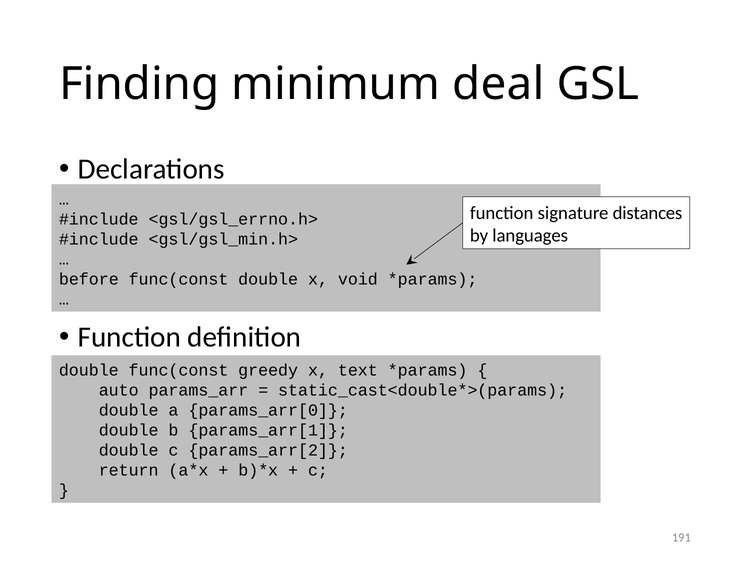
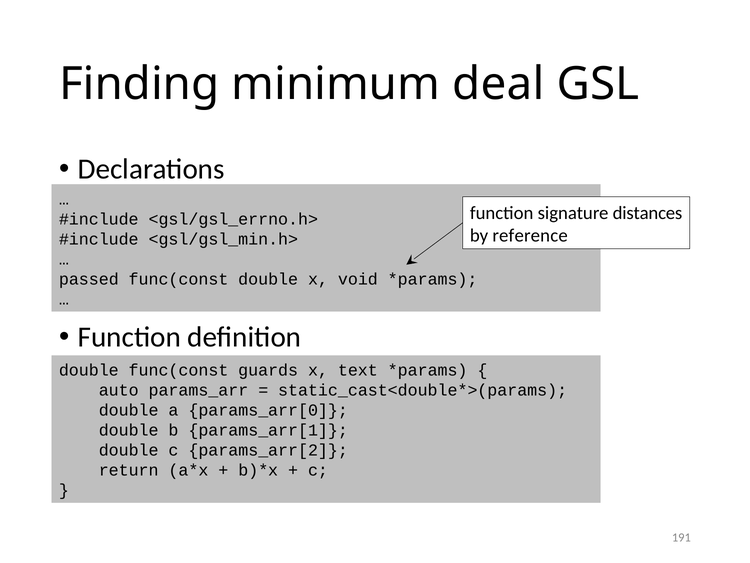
languages: languages -> reference
before: before -> passed
greedy: greedy -> guards
